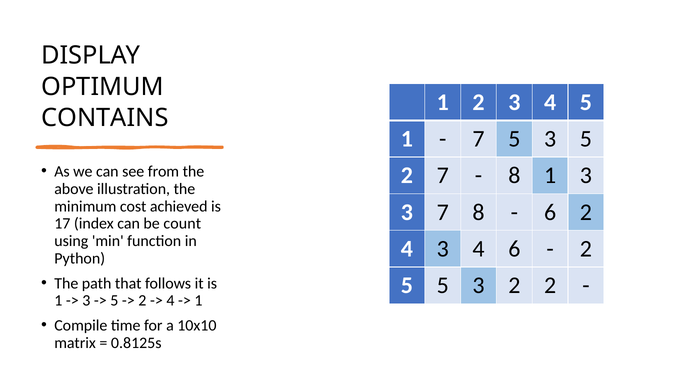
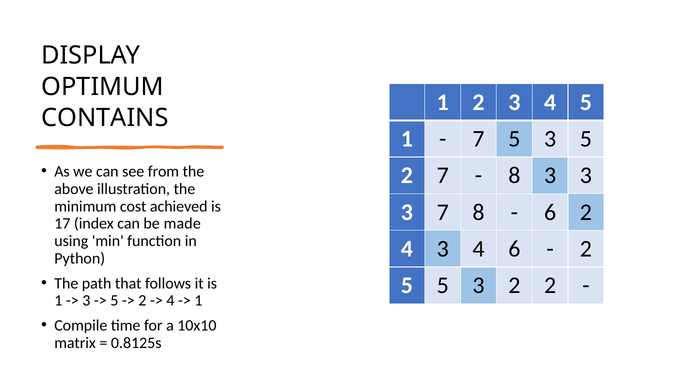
8 1: 1 -> 3
count: count -> made
